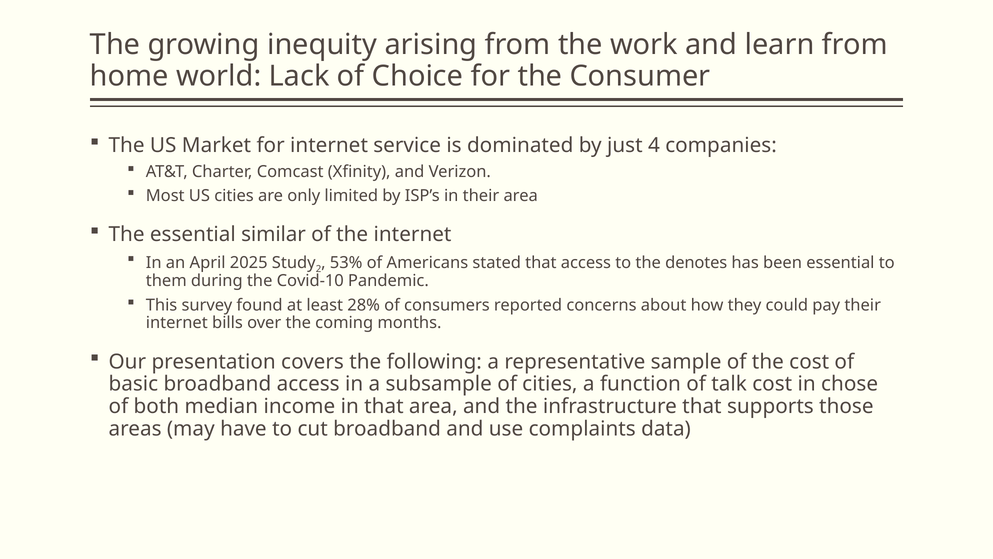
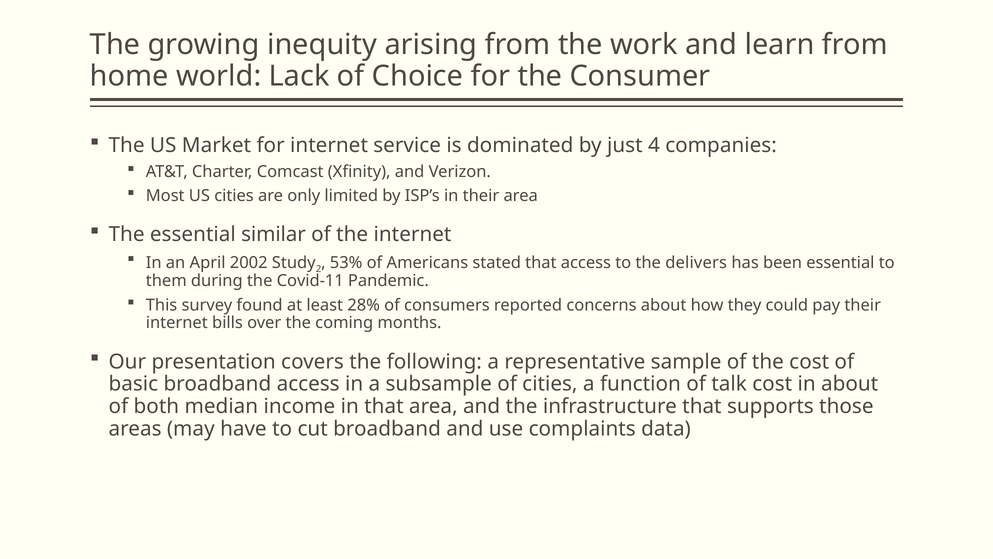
2025: 2025 -> 2002
denotes: denotes -> delivers
Covid-10: Covid-10 -> Covid-11
in chose: chose -> about
